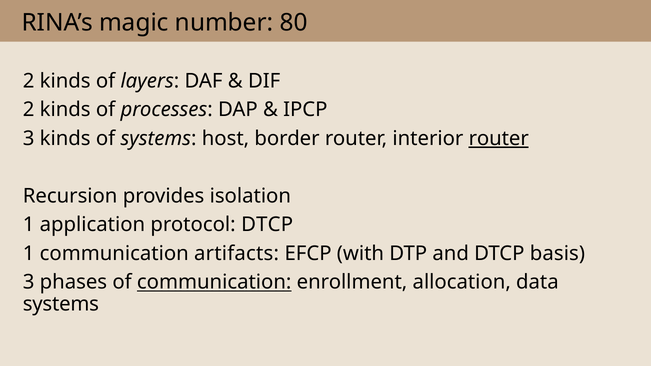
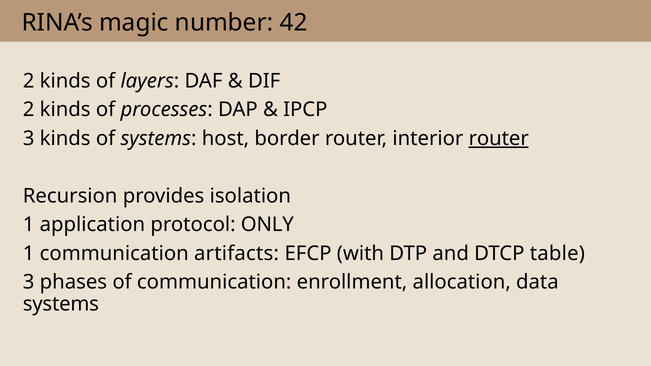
80: 80 -> 42
protocol DTCP: DTCP -> ONLY
basis: basis -> table
communication at (214, 282) underline: present -> none
